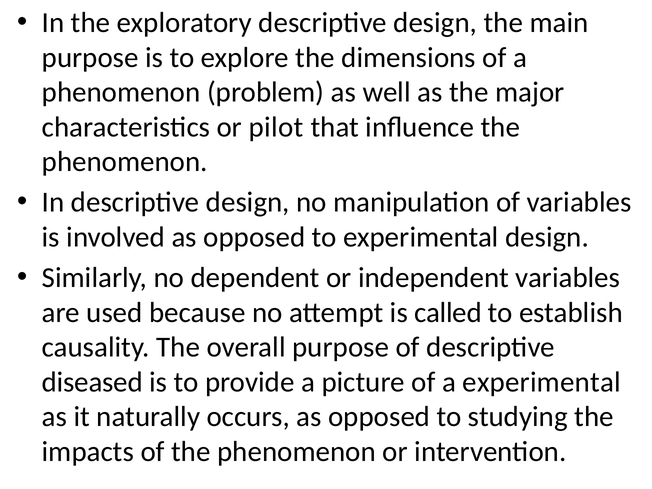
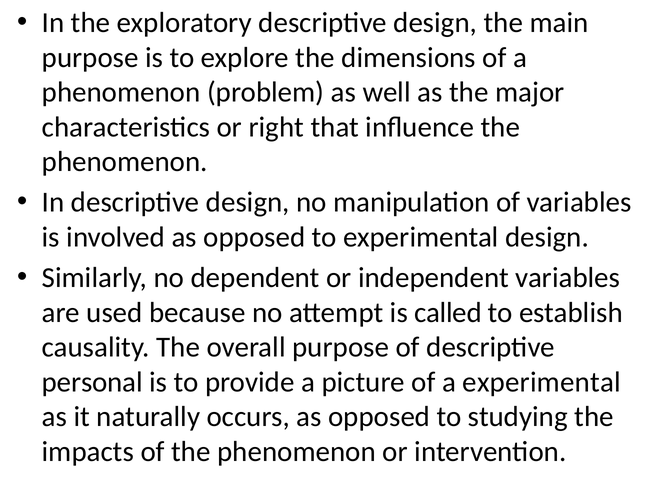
pilot: pilot -> right
diseased: diseased -> personal
